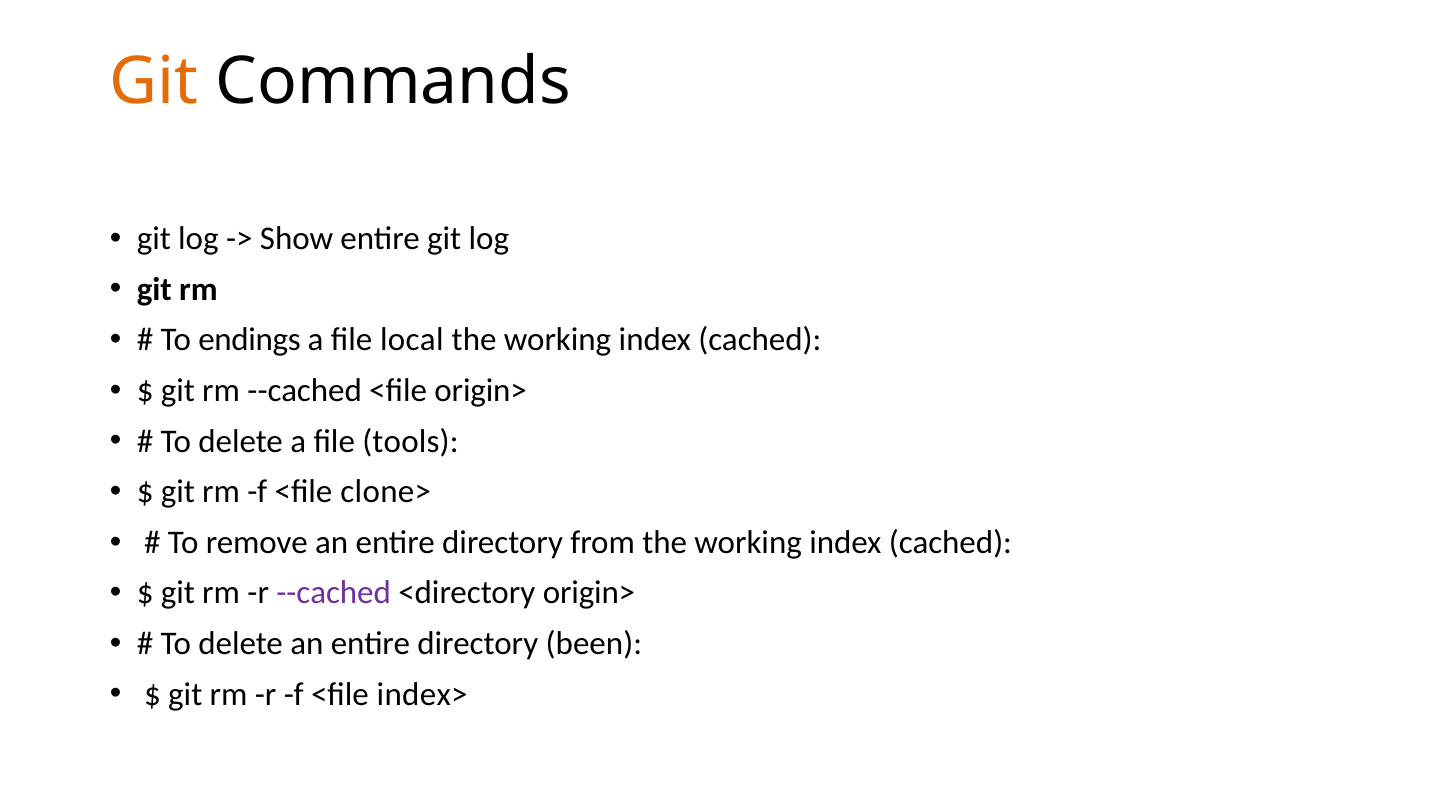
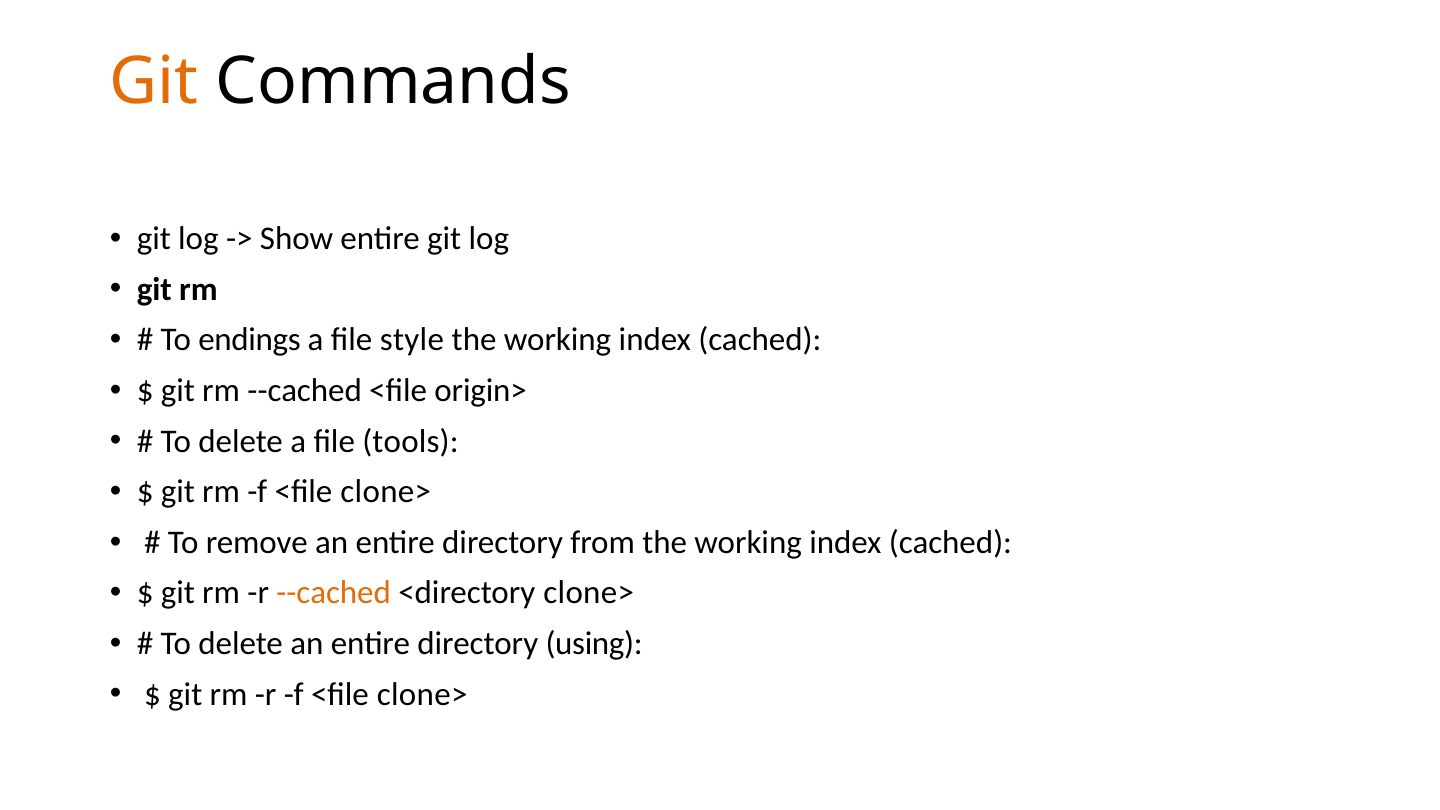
local: local -> style
--cached at (334, 593) colour: purple -> orange
<directory origin>: origin> -> clone>
been: been -> using
r f <file index>: index> -> clone>
